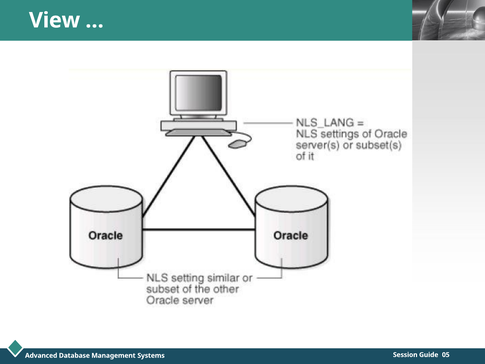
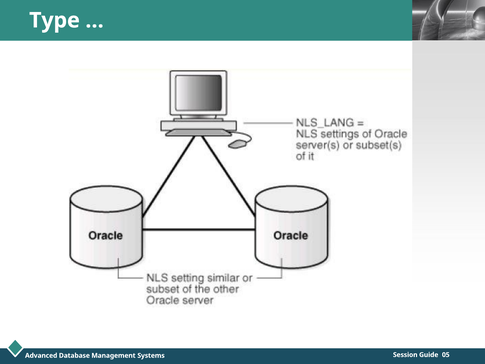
View: View -> Type
